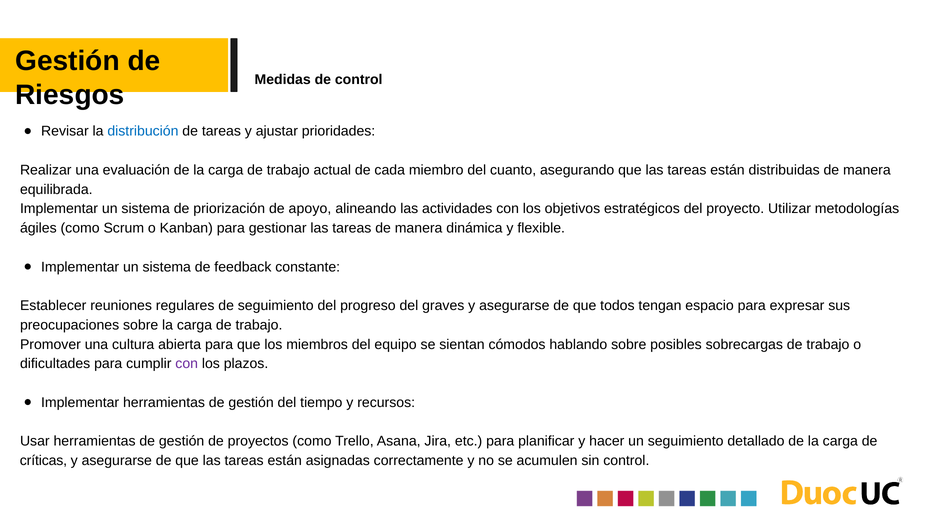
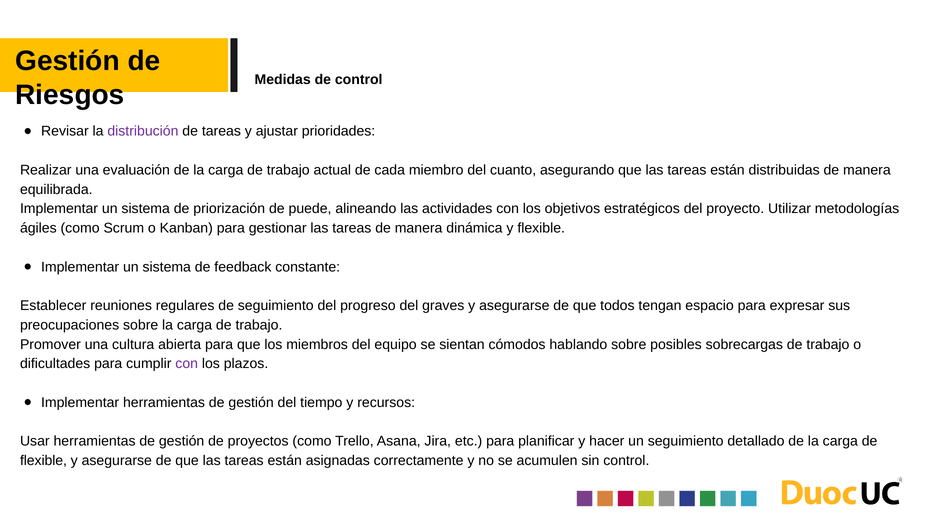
distribución colour: blue -> purple
apoyo: apoyo -> puede
críticas at (43, 461): críticas -> flexible
